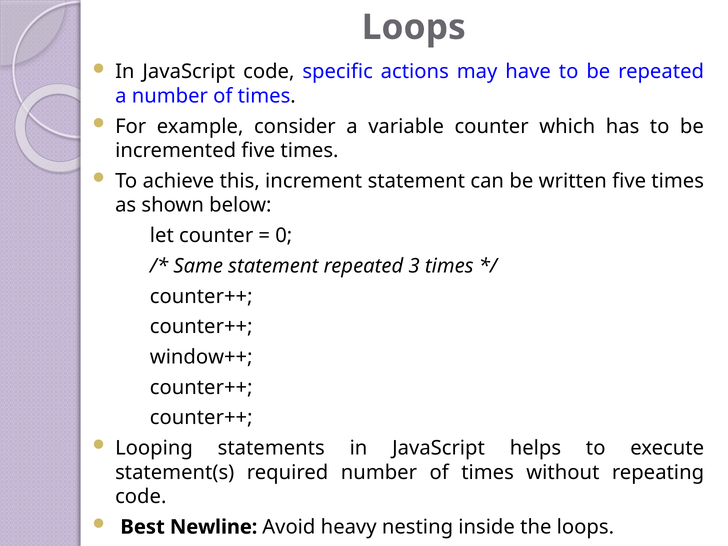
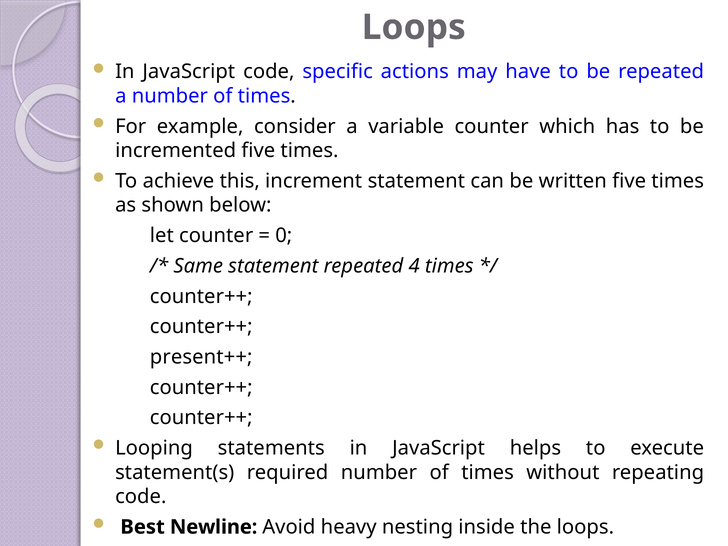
3: 3 -> 4
window++: window++ -> present++
